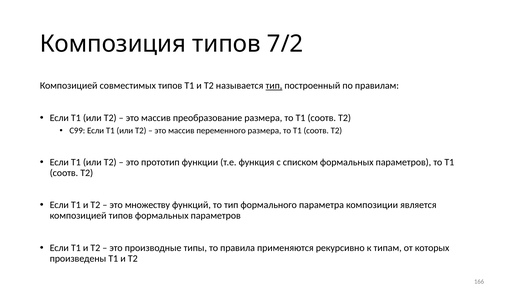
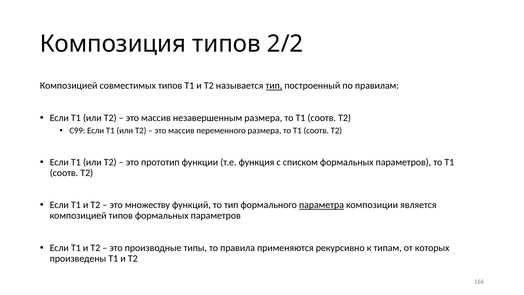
7/2: 7/2 -> 2/2
преобразование: преобразование -> незавершенным
параметра underline: none -> present
